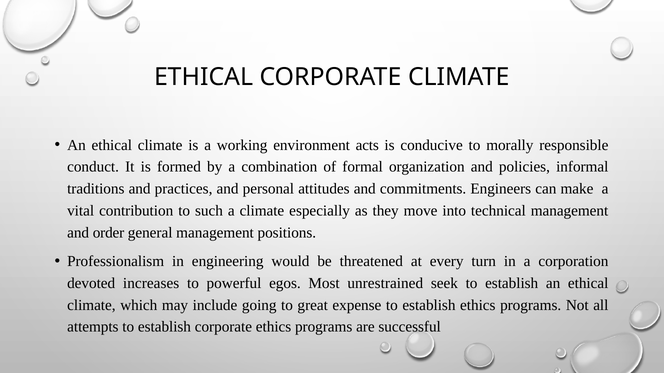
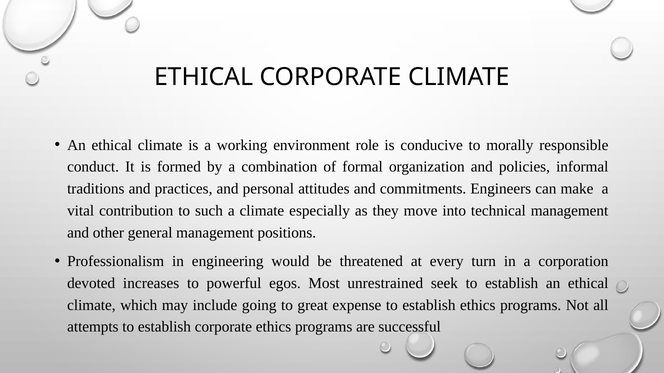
acts: acts -> role
order: order -> other
